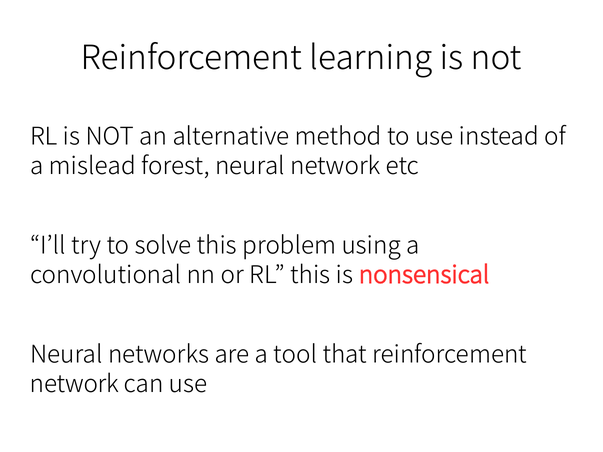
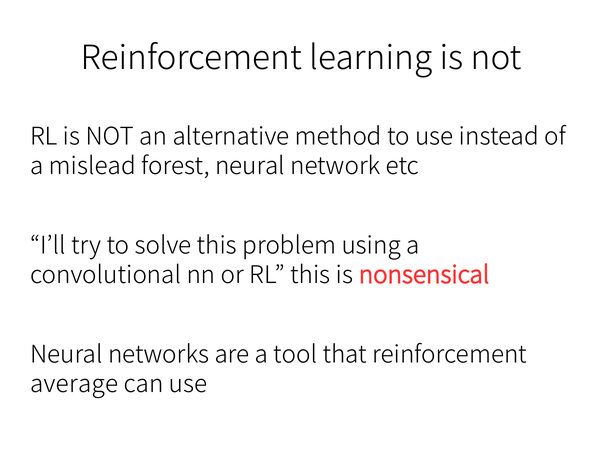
network at (74, 384): network -> average
